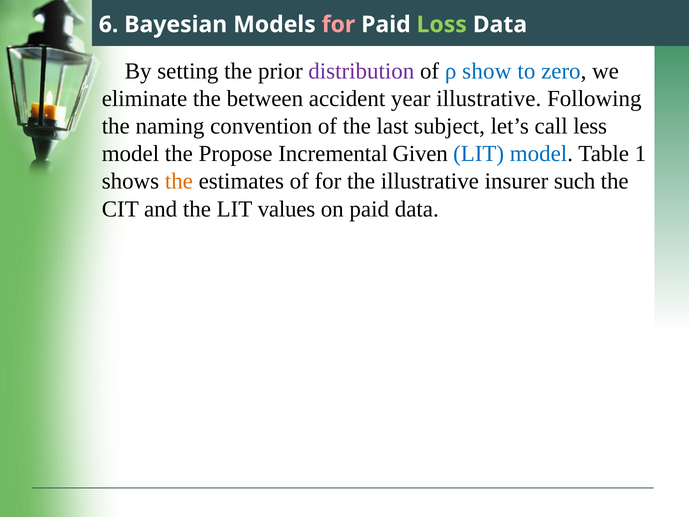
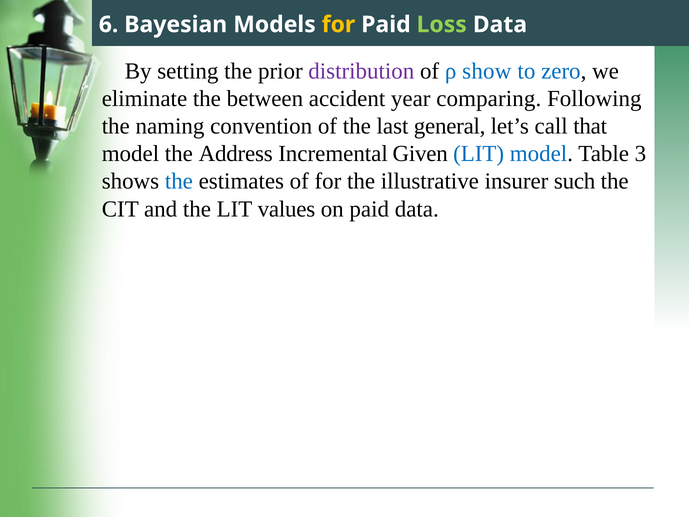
for at (338, 25) colour: pink -> yellow
year illustrative: illustrative -> comparing
subject: subject -> general
less: less -> that
Propose: Propose -> Address
1: 1 -> 3
the at (179, 181) colour: orange -> blue
